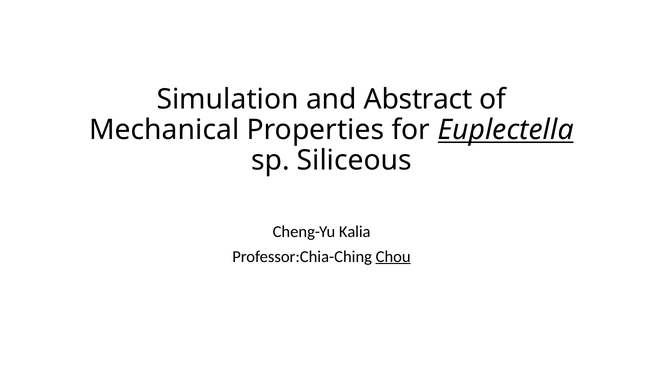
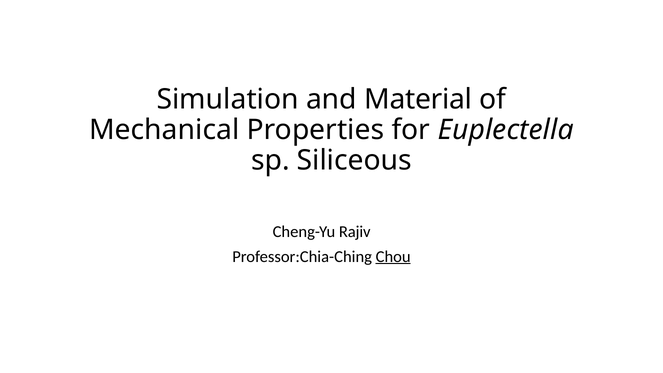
Abstract: Abstract -> Material
Euplectella underline: present -> none
Kalia: Kalia -> Rajiv
